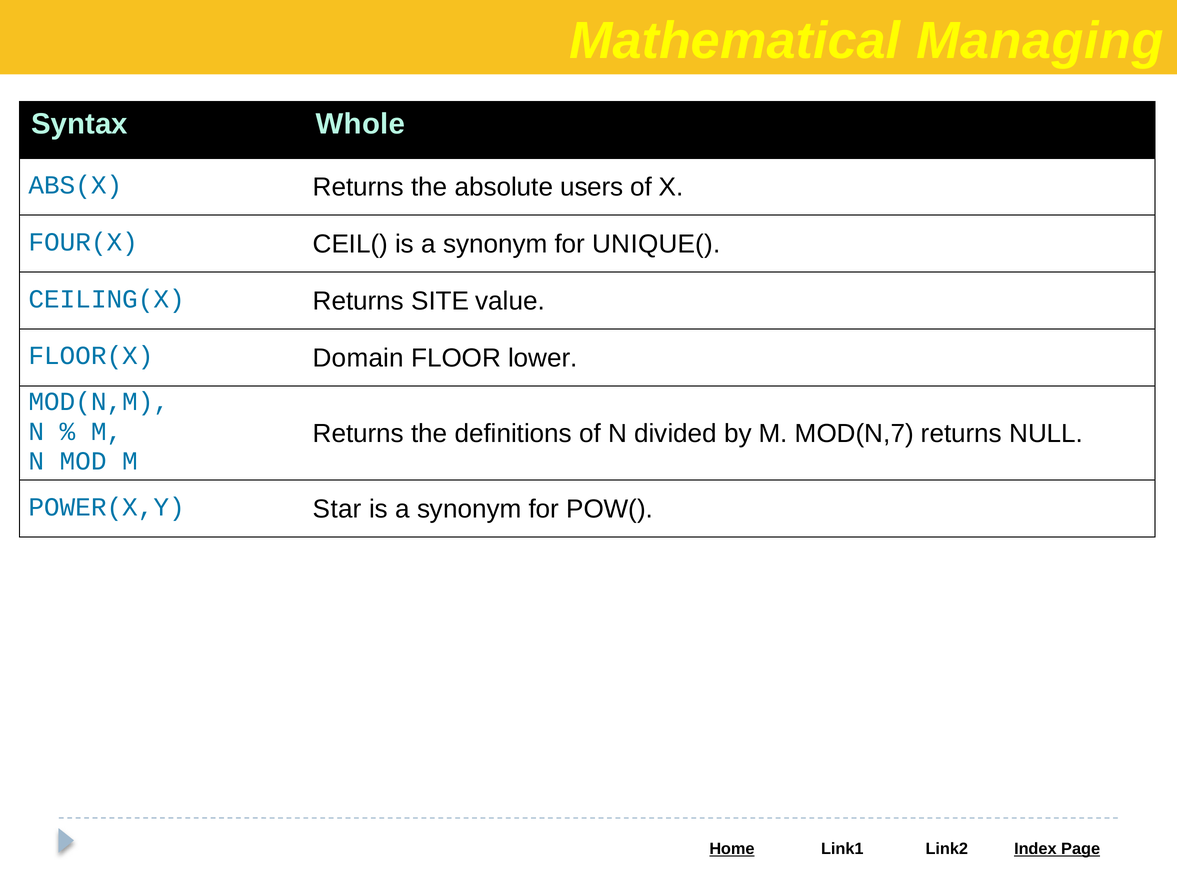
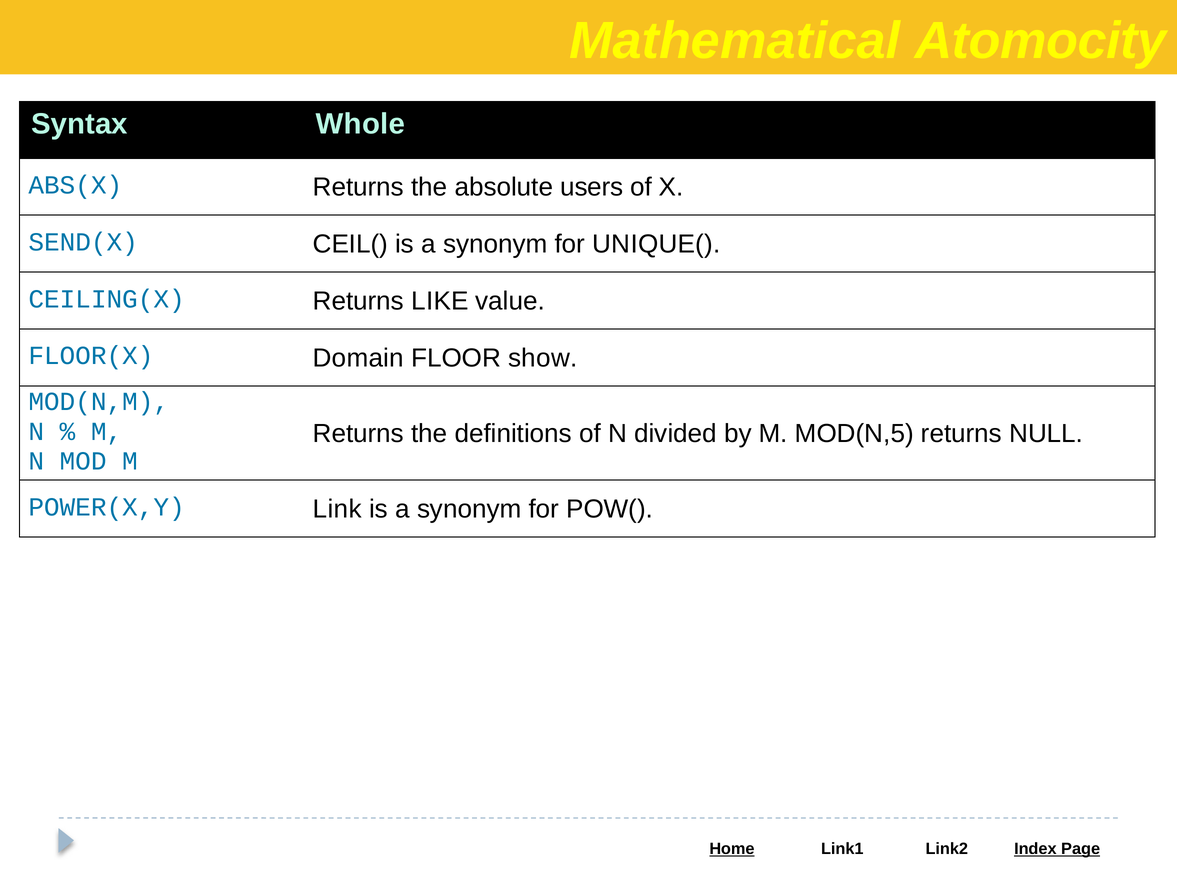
Managing: Managing -> Atomocity
FOUR(X: FOUR(X -> SEND(X
SITE: SITE -> LIKE
lower: lower -> show
MOD(N,7: MOD(N,7 -> MOD(N,5
Star: Star -> Link
